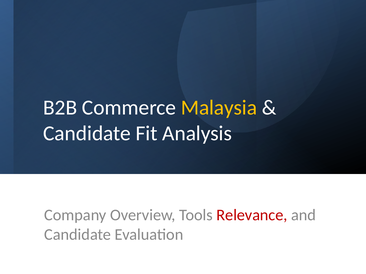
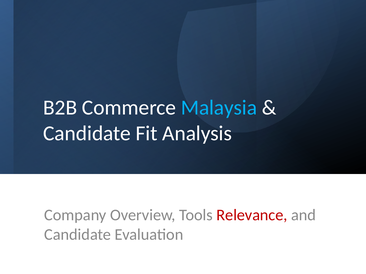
Malaysia colour: yellow -> light blue
